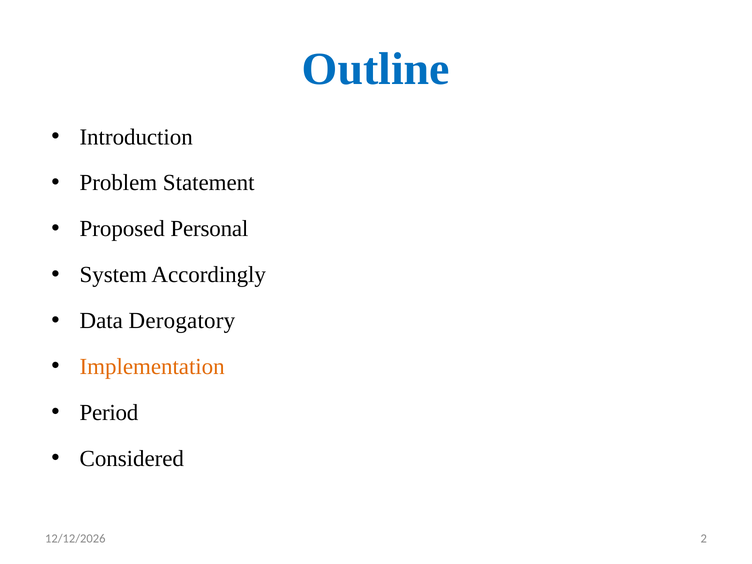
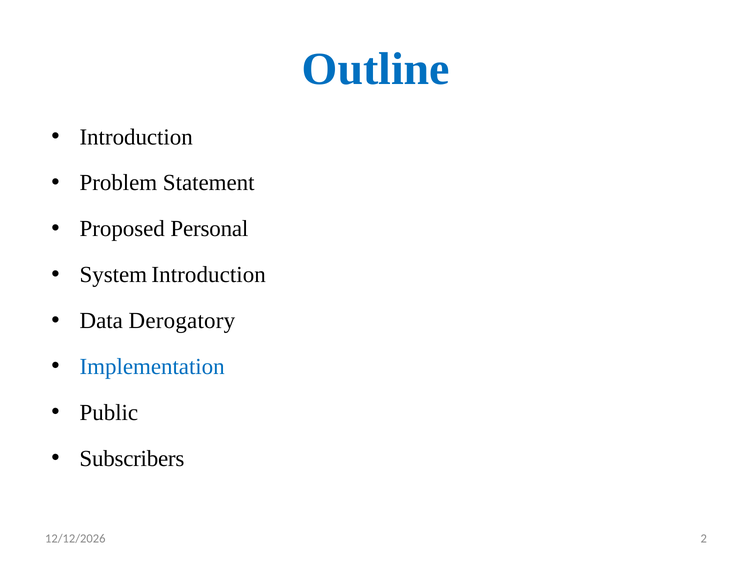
System Accordingly: Accordingly -> Introduction
Implementation colour: orange -> blue
Period: Period -> Public
Considered: Considered -> Subscribers
